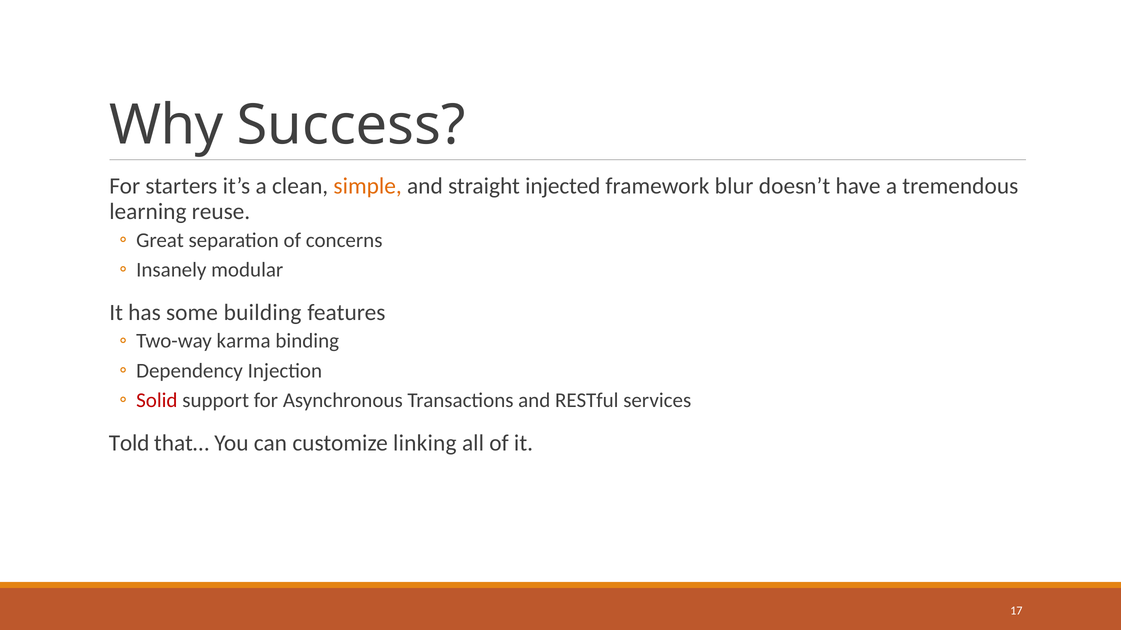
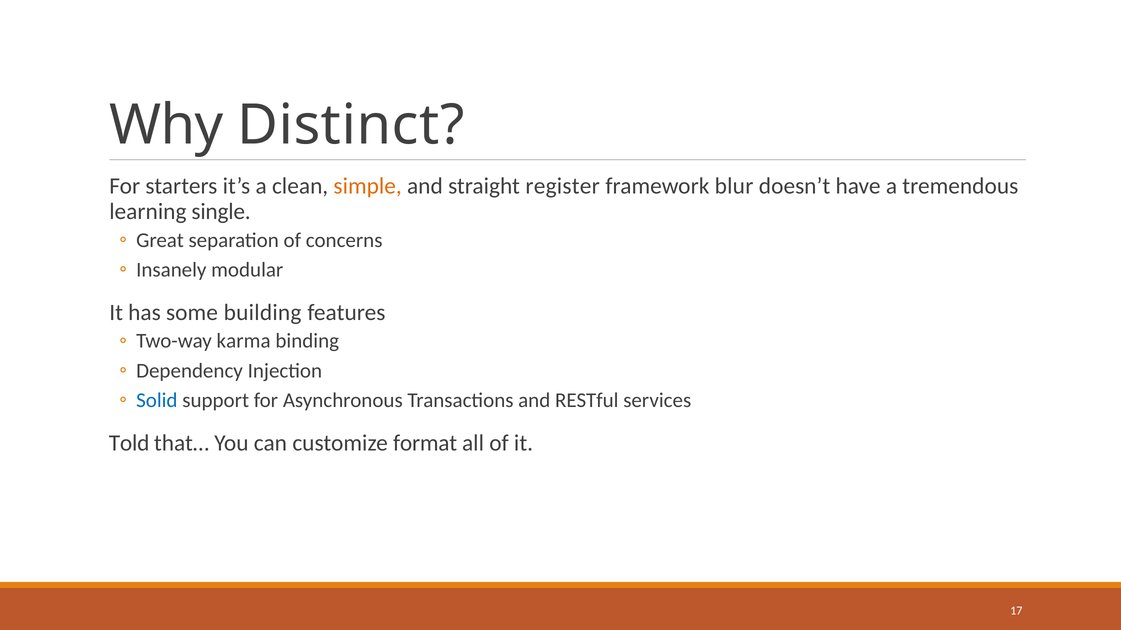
Success: Success -> Distinct
injected: injected -> register
reuse: reuse -> single
Solid colour: red -> blue
linking: linking -> format
